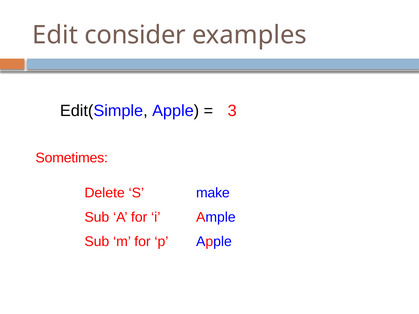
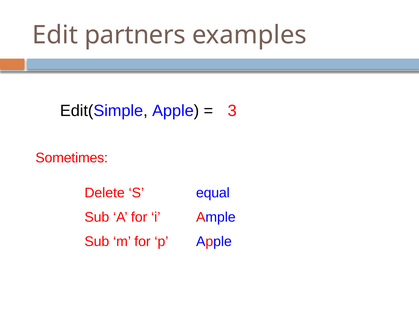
consider: consider -> partners
make: make -> equal
